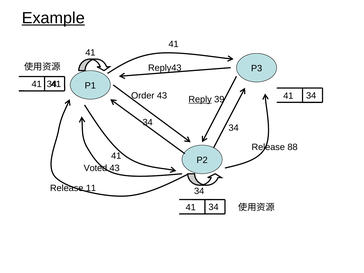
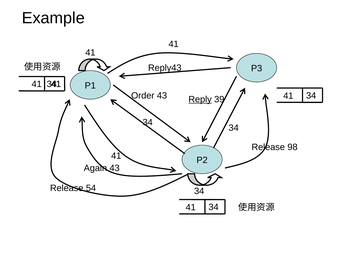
Example underline: present -> none
88: 88 -> 98
Voted: Voted -> Again
11: 11 -> 54
